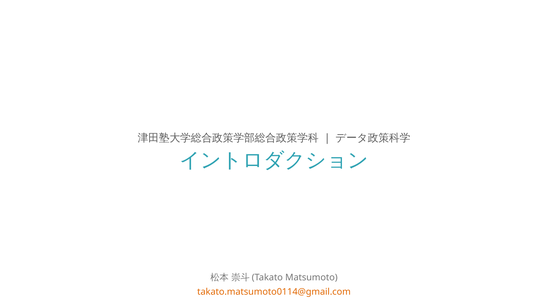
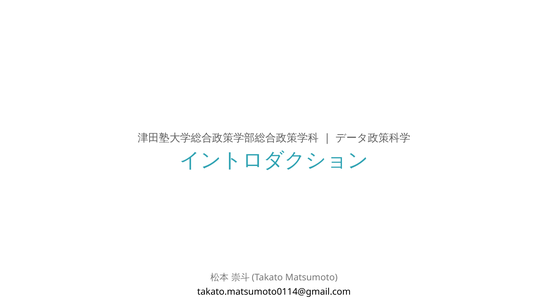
takato.matsumoto0114@gmail.com colour: orange -> black
